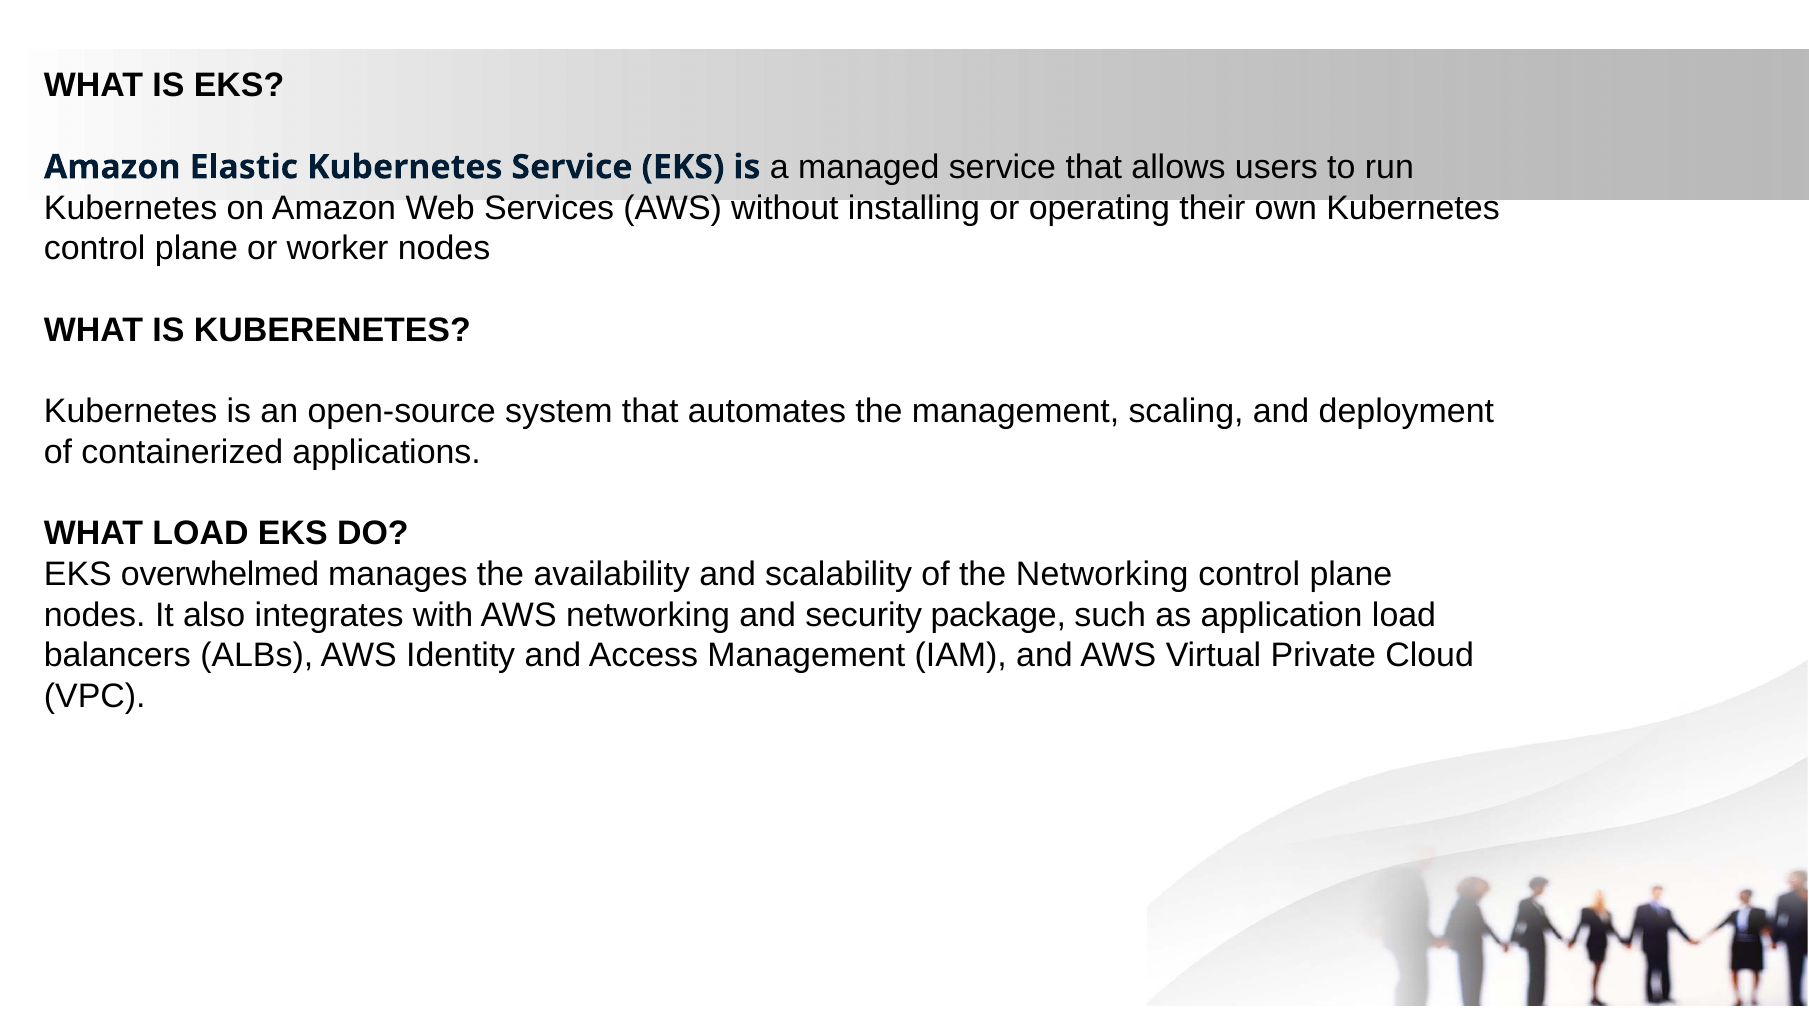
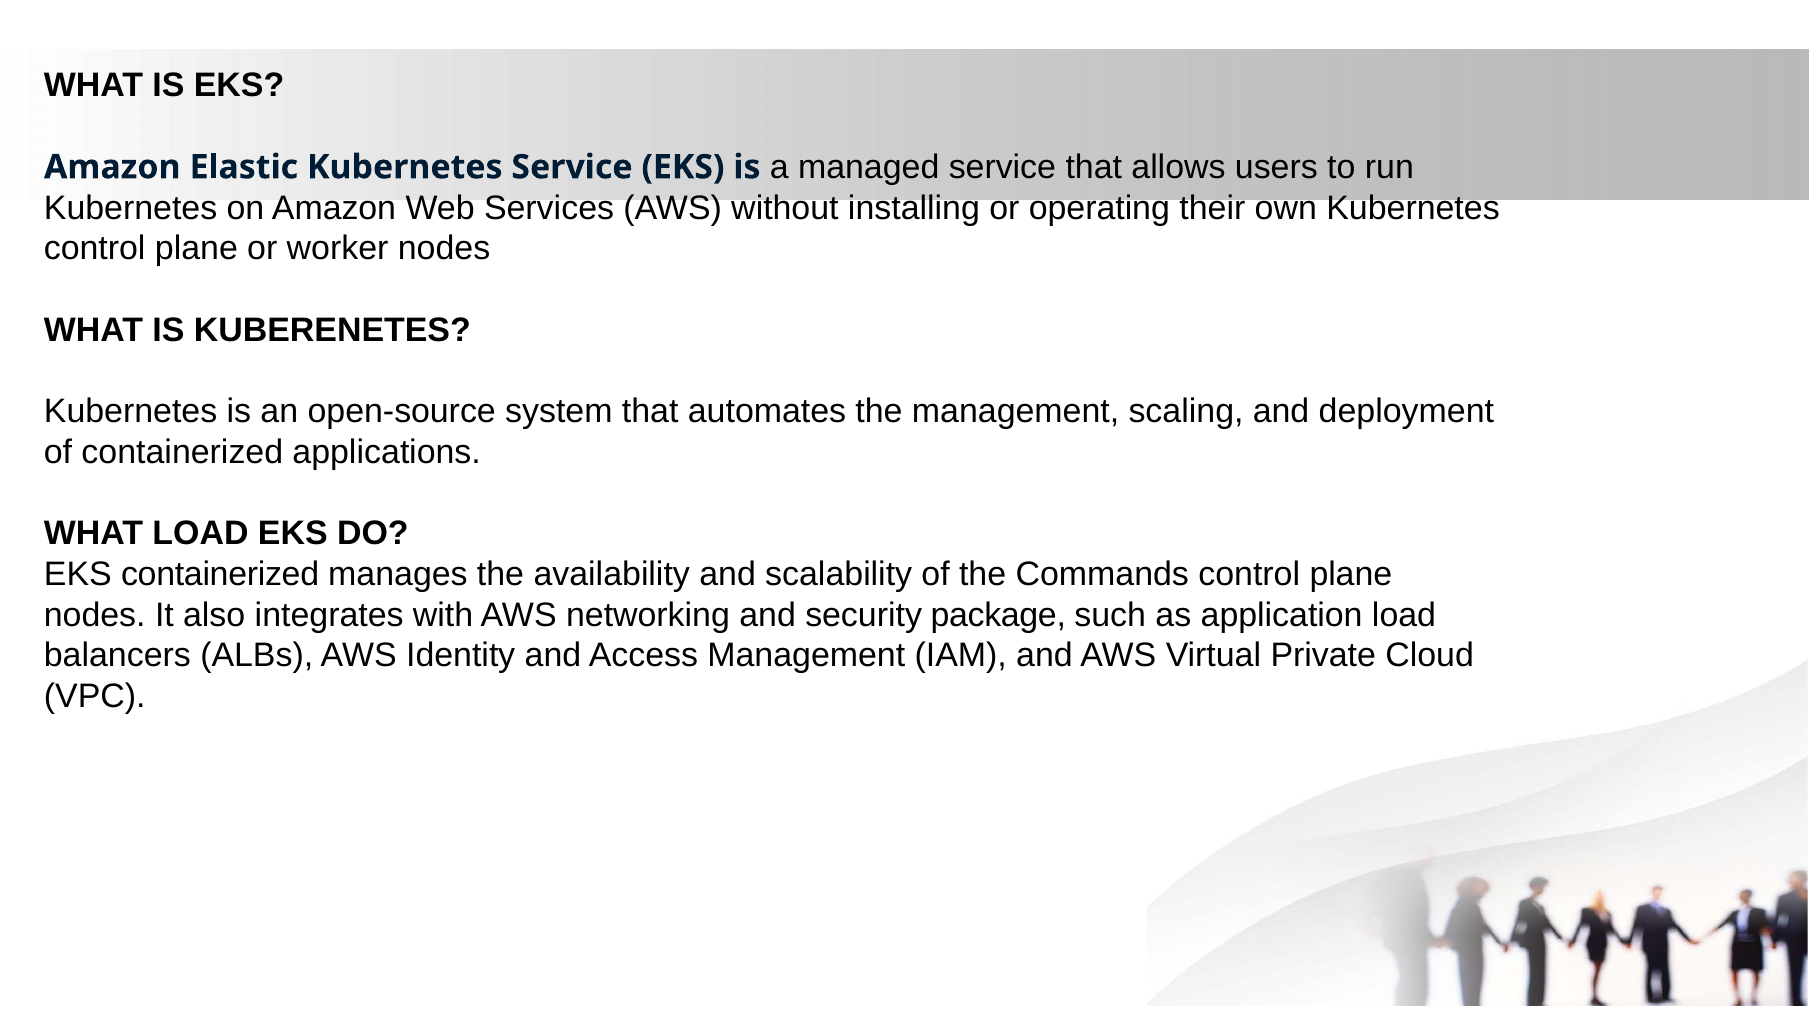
EKS overwhelmed: overwhelmed -> containerized
the Networking: Networking -> Commands
